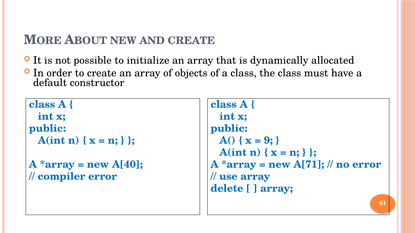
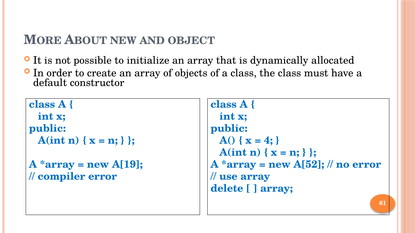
AND CREATE: CREATE -> OBJECT
9: 9 -> 4
A[40: A[40 -> A[19
A[71: A[71 -> A[52
